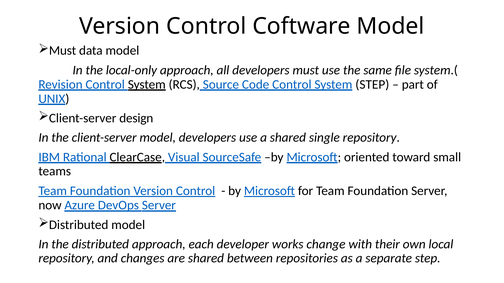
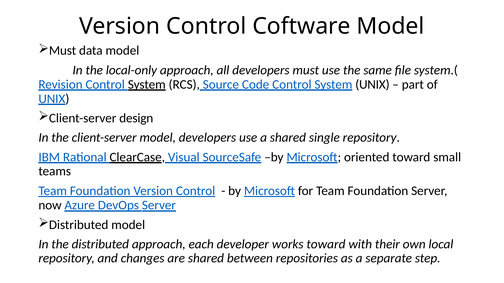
System STEP: STEP -> UNIX
works change: change -> toward
